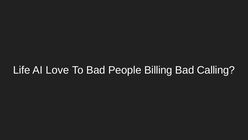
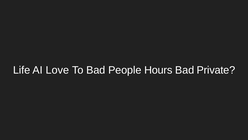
Billing: Billing -> Hours
Calling: Calling -> Private
